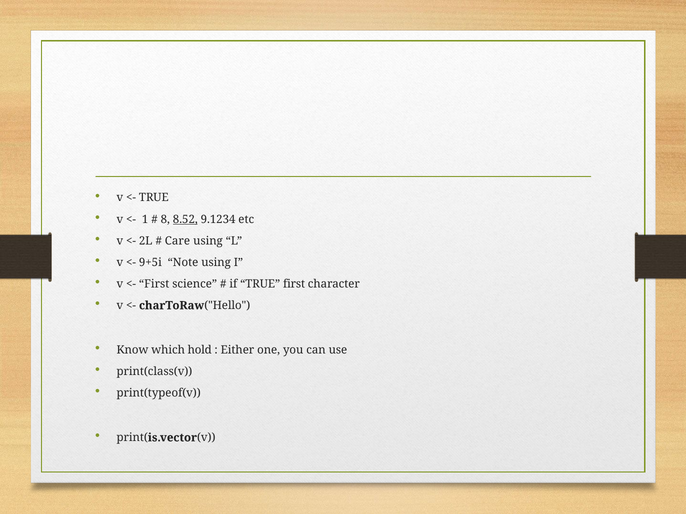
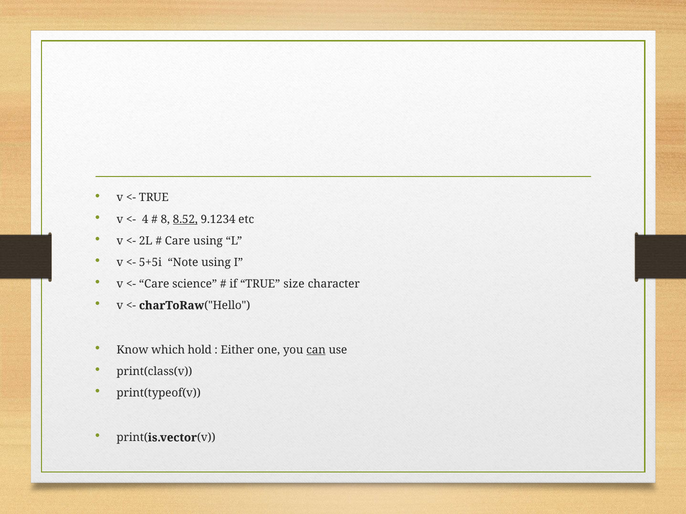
1: 1 -> 4
9+5i: 9+5i -> 5+5i
First at (154, 284): First -> Care
TRUE first: first -> size
can underline: none -> present
